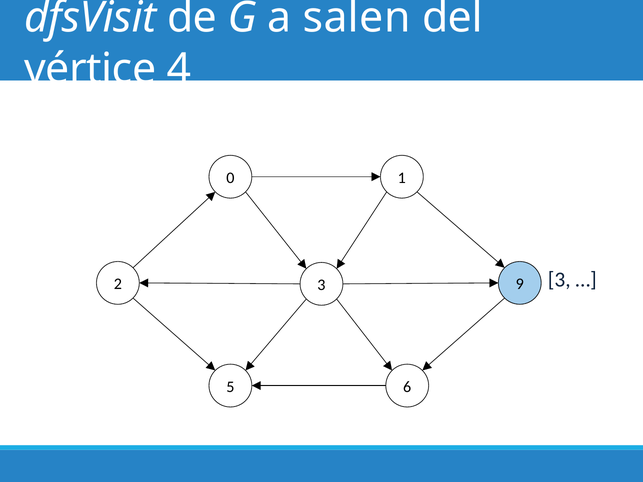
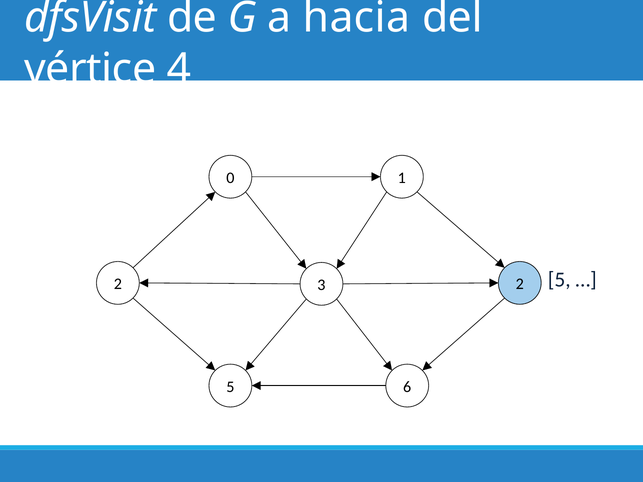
salen: salen -> hacia
3 at (559, 280): 3 -> 5
3 9: 9 -> 2
